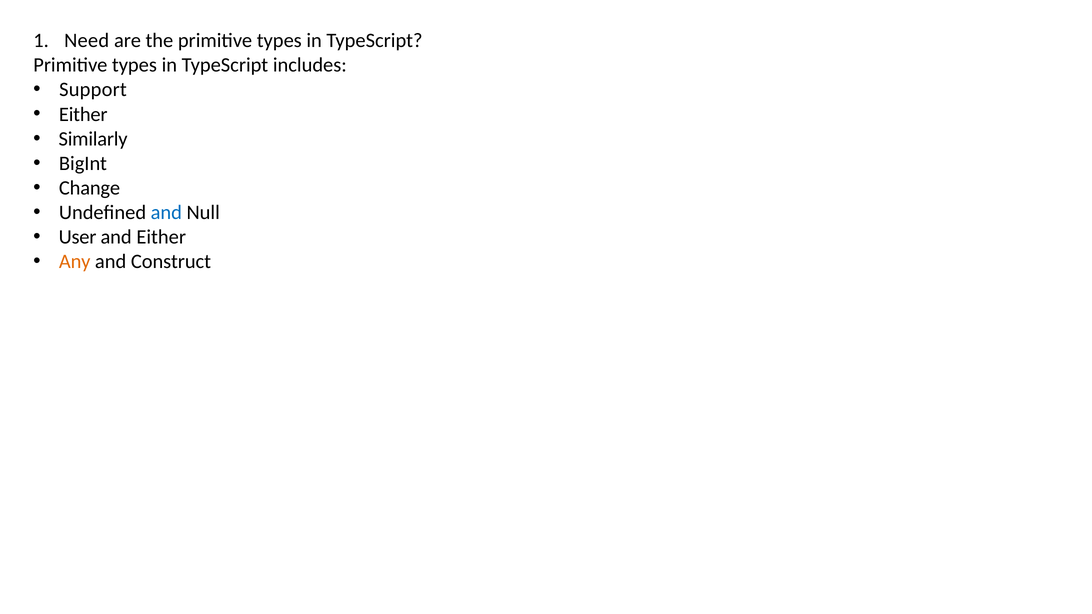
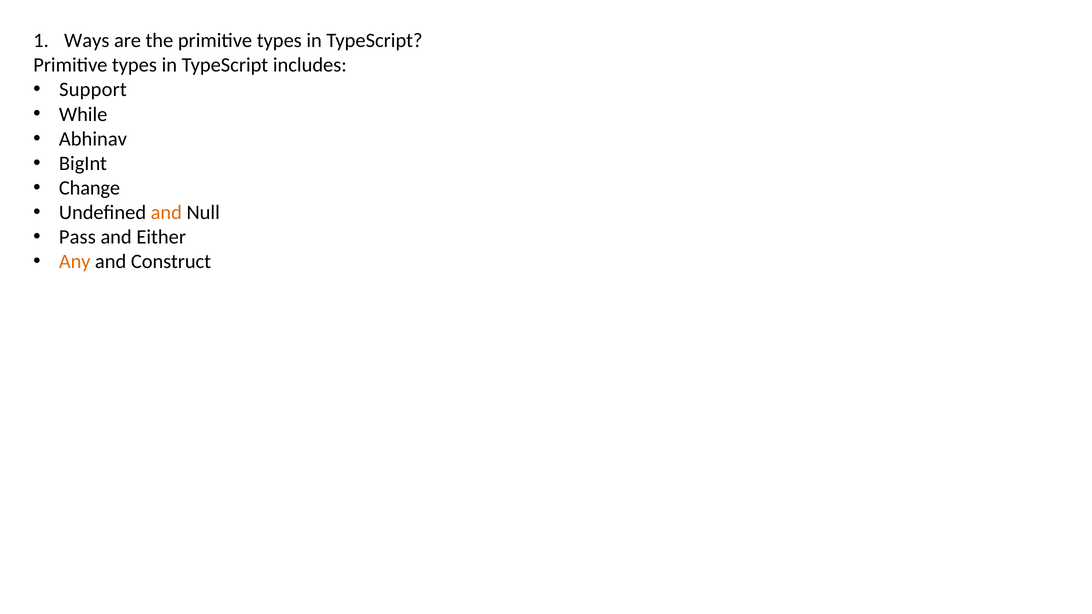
Need: Need -> Ways
Either at (83, 114): Either -> While
Similarly: Similarly -> Abhinav
and at (166, 213) colour: blue -> orange
User: User -> Pass
